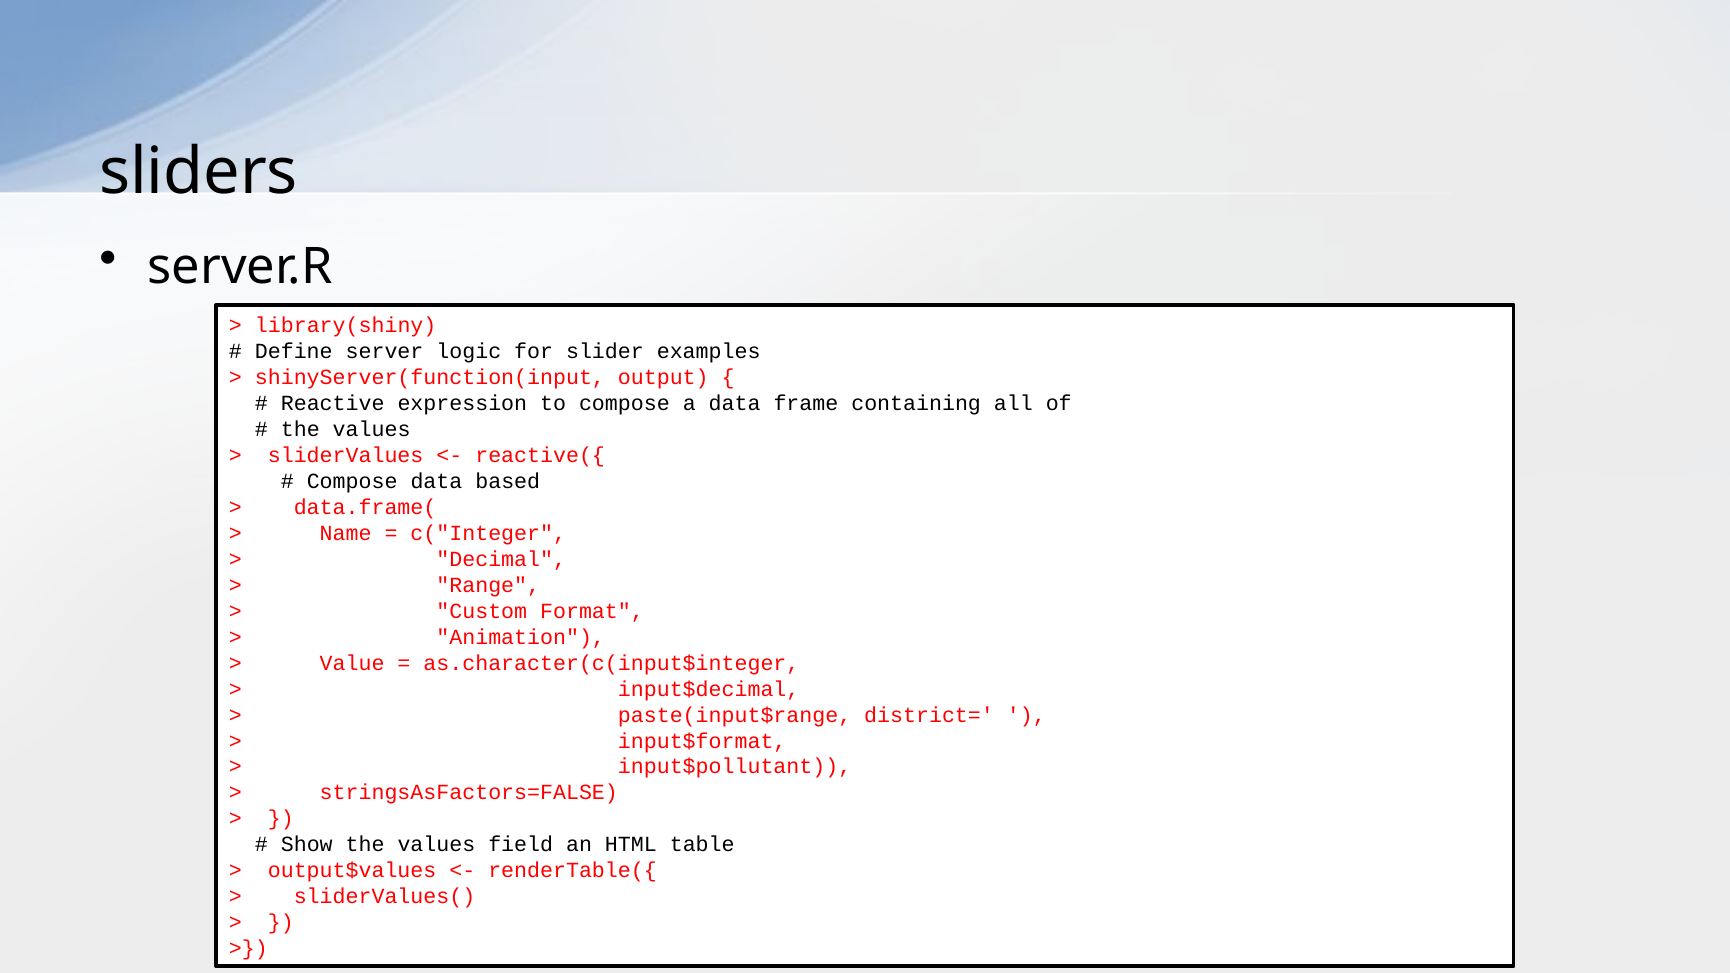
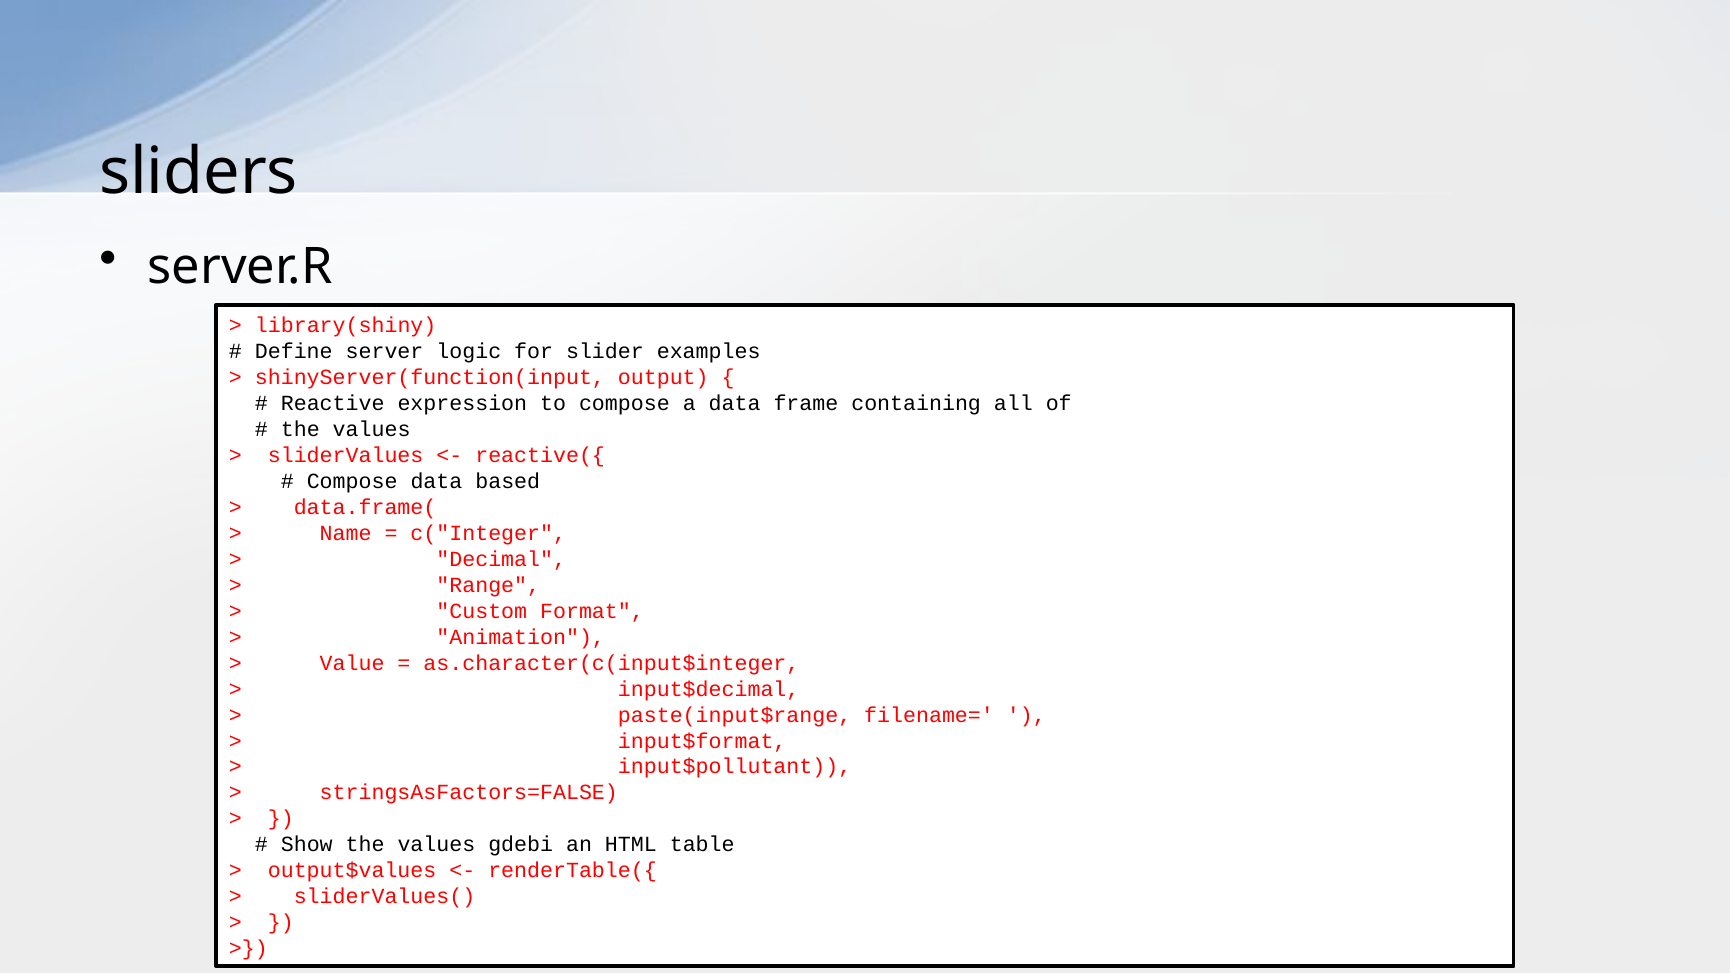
district=: district= -> filename=
field: field -> gdebi
